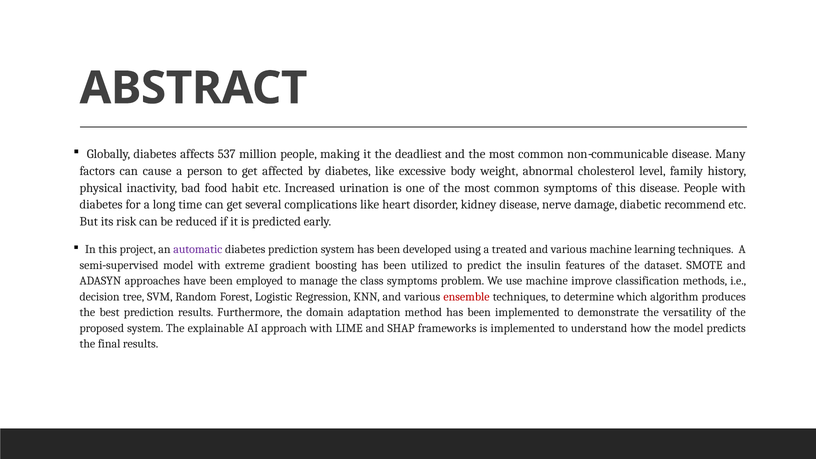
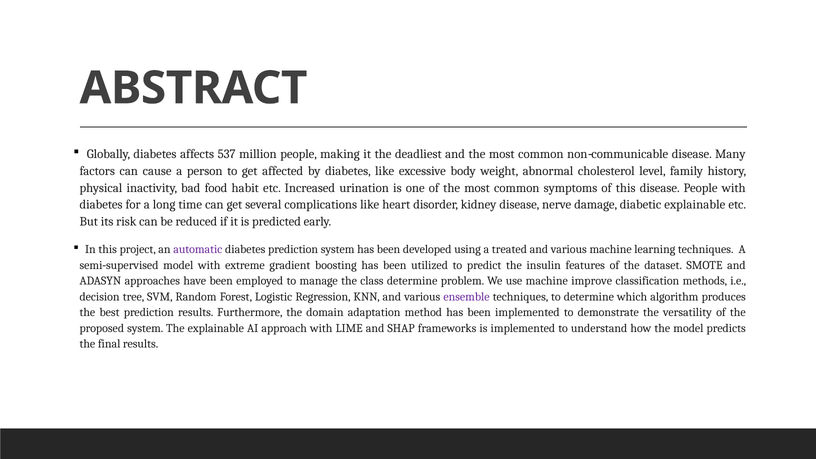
diabetic recommend: recommend -> explainable
class symptoms: symptoms -> determine
ensemble colour: red -> purple
